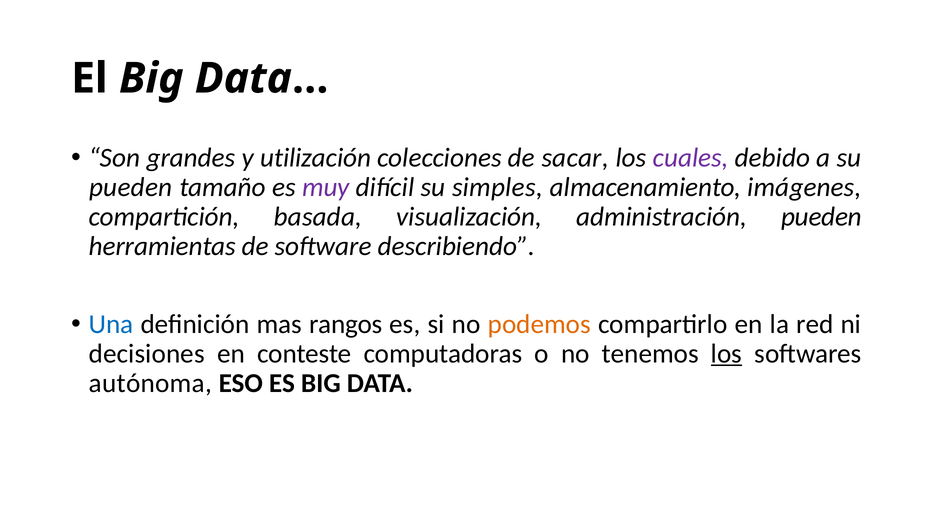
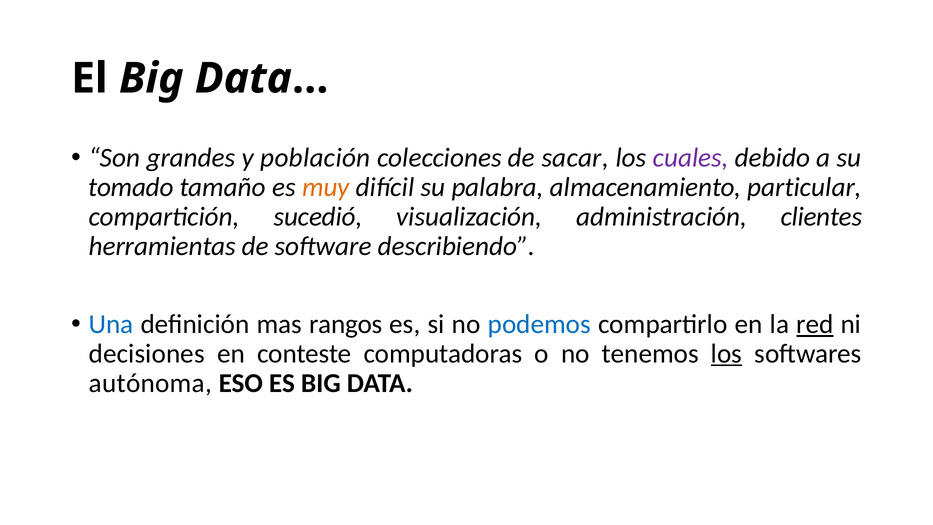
utilización: utilización -> población
pueden at (131, 187): pueden -> tomado
muy colour: purple -> orange
simples: simples -> palabra
imágenes: imágenes -> particular
basada: basada -> sucedió
administración pueden: pueden -> clientes
podemos colour: orange -> blue
red underline: none -> present
